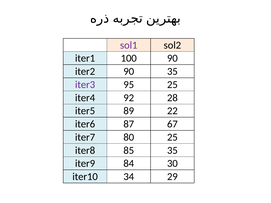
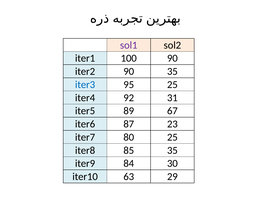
iter3 colour: purple -> blue
28: 28 -> 31
22: 22 -> 67
67: 67 -> 23
34: 34 -> 63
